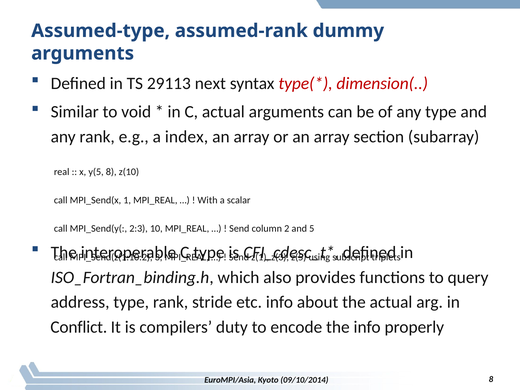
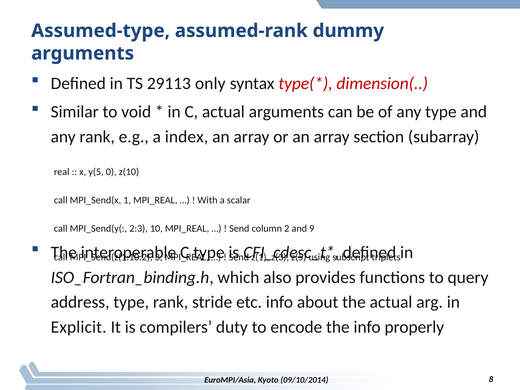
next: next -> only
y(5 8: 8 -> 0
5: 5 -> 9
Conflict: Conflict -> Explicit
